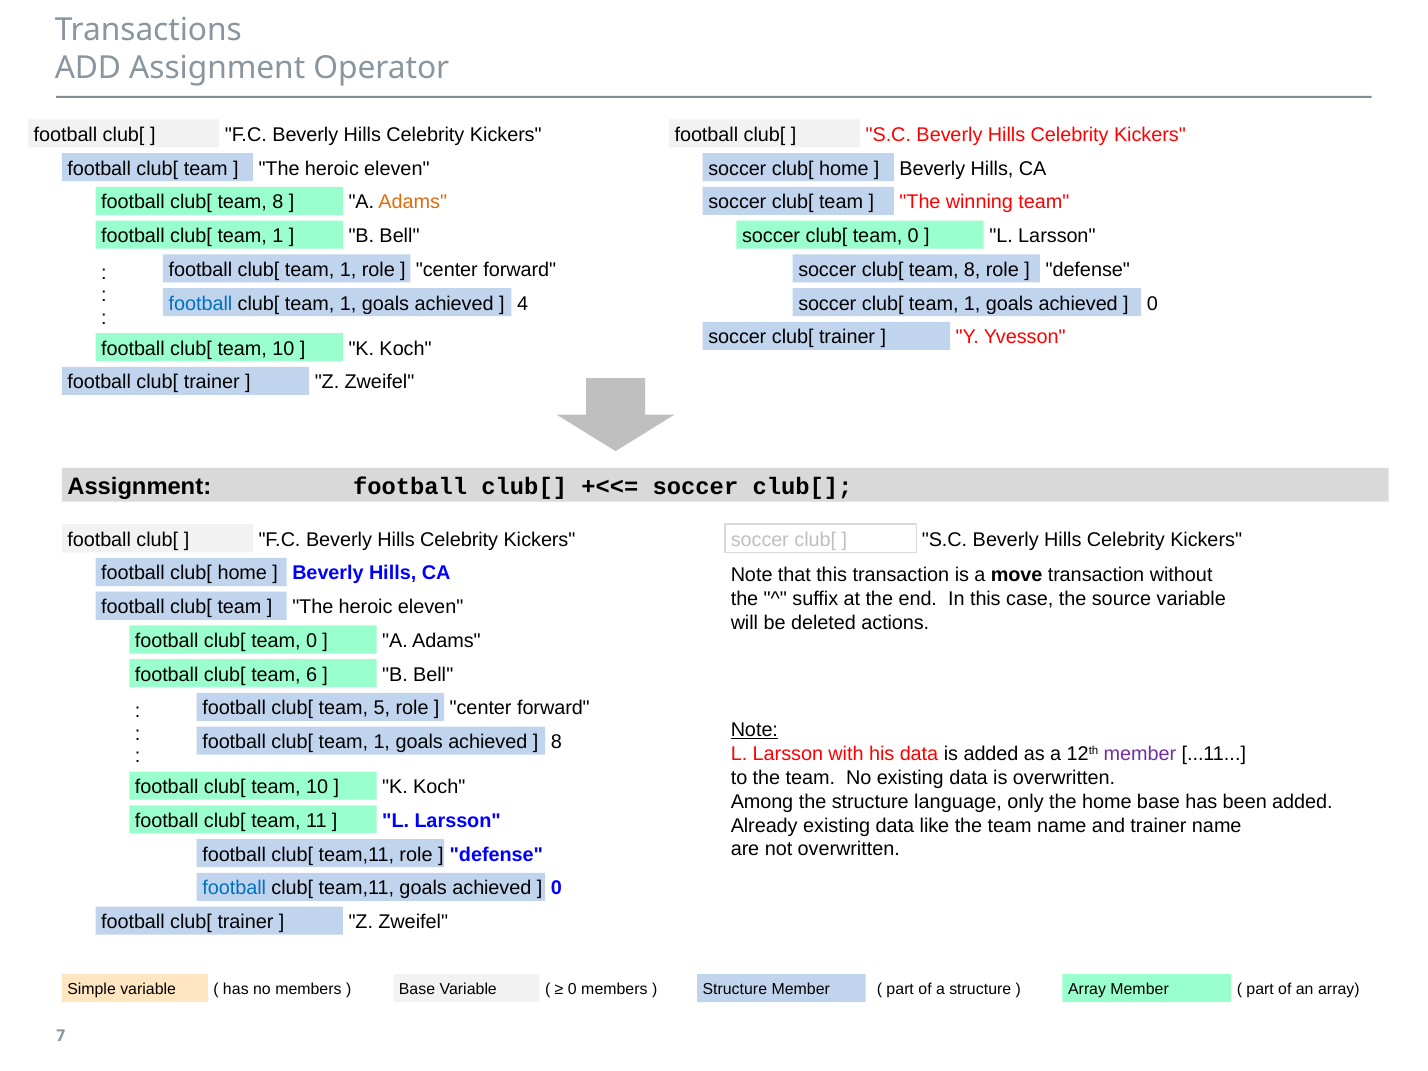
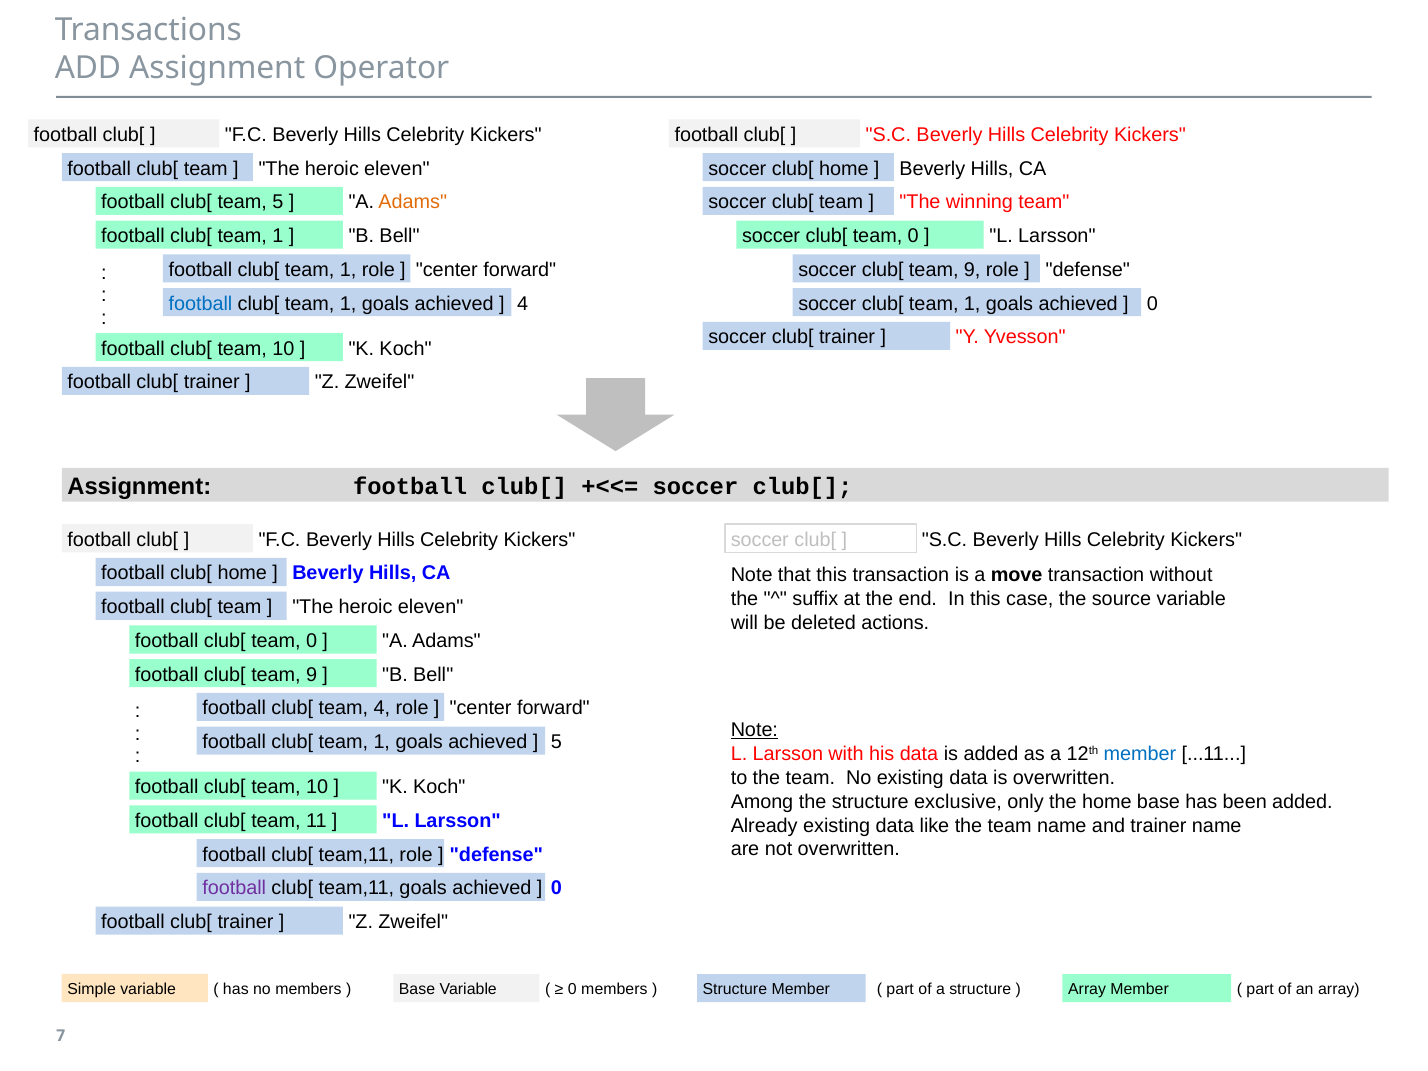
football club[ team 8: 8 -> 5
soccer club[ team 8: 8 -> 9
football club[ team 6: 6 -> 9
team 5: 5 -> 4
8 at (556, 742): 8 -> 5
member at (1140, 754) colour: purple -> blue
language: language -> exclusive
football at (234, 888) colour: blue -> purple
